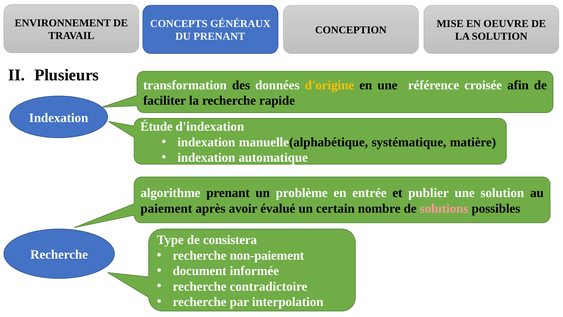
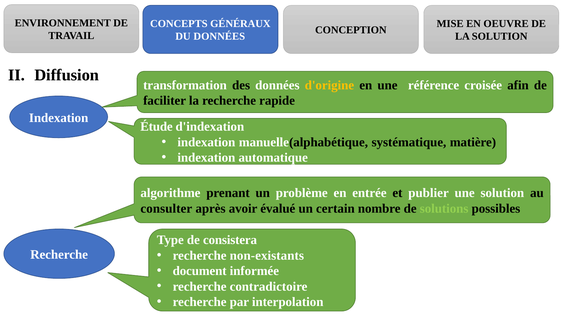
DU PRENANT: PRENANT -> DONNÉES
Plusieurs: Plusieurs -> Diffusion
paiement: paiement -> consulter
solutions colour: pink -> light green
non-paiement: non-paiement -> non-existants
